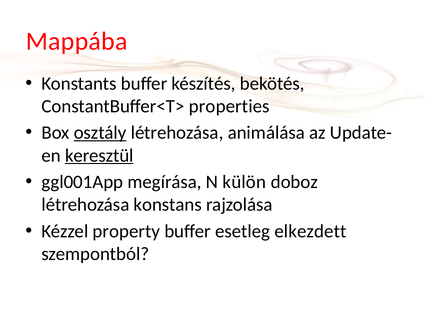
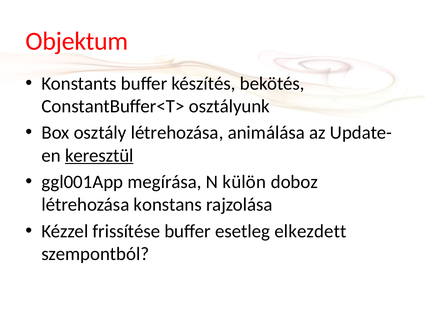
Mappába: Mappába -> Objektum
properties: properties -> osztályunk
osztály underline: present -> none
property: property -> frissítése
